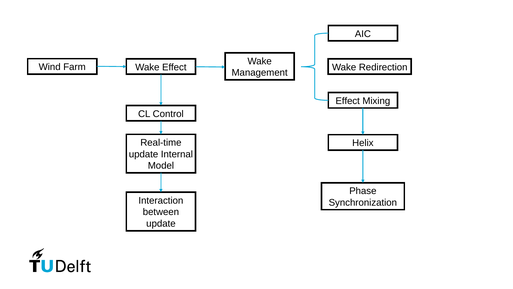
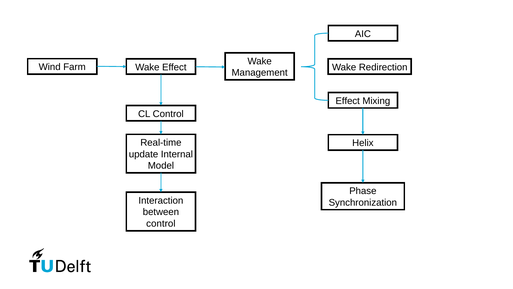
update at (161, 223): update -> control
